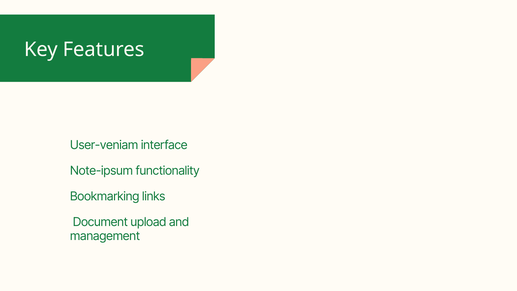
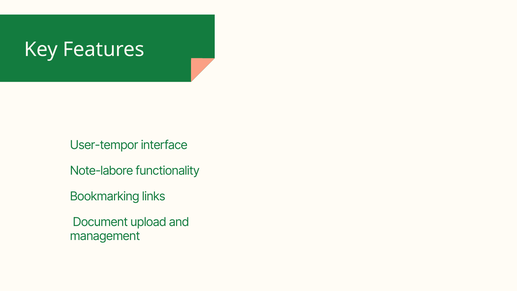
User-veniam: User-veniam -> User-tempor
Note-ipsum: Note-ipsum -> Note-labore
